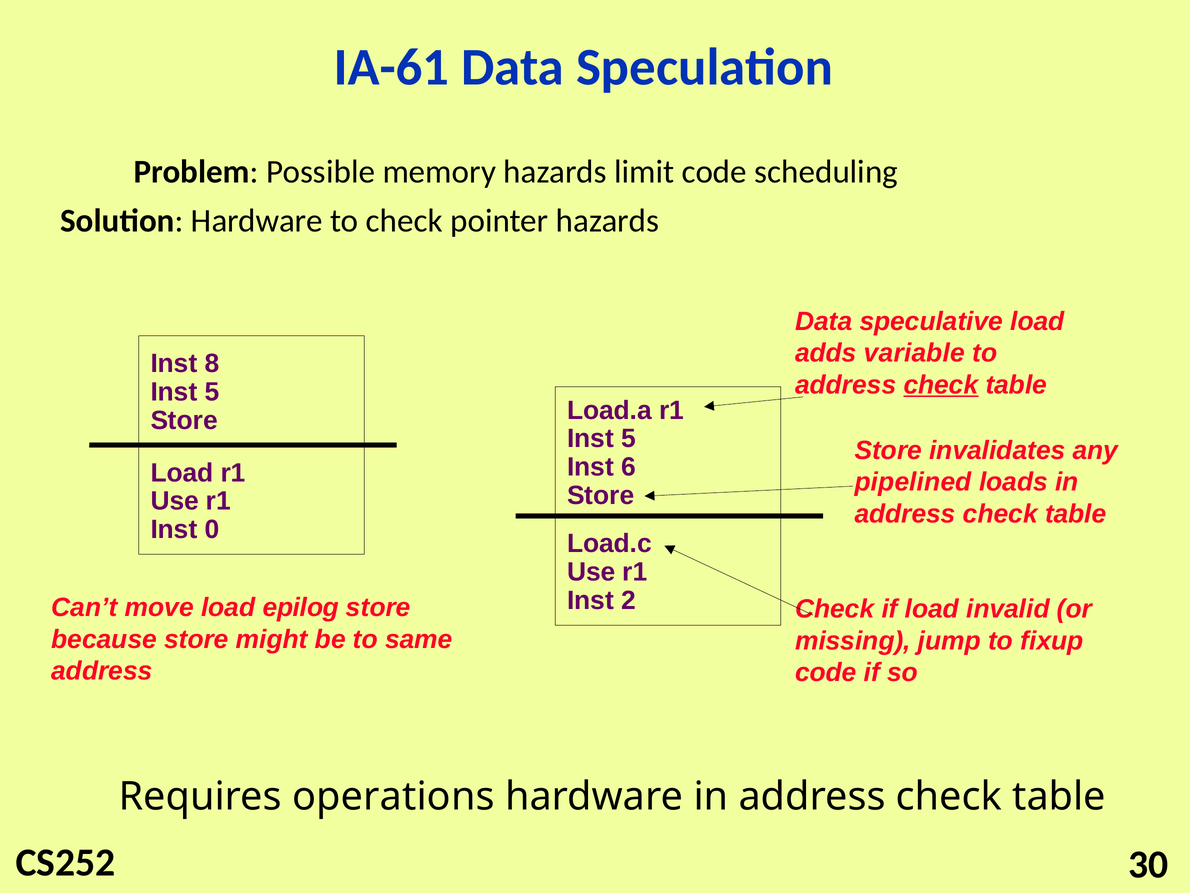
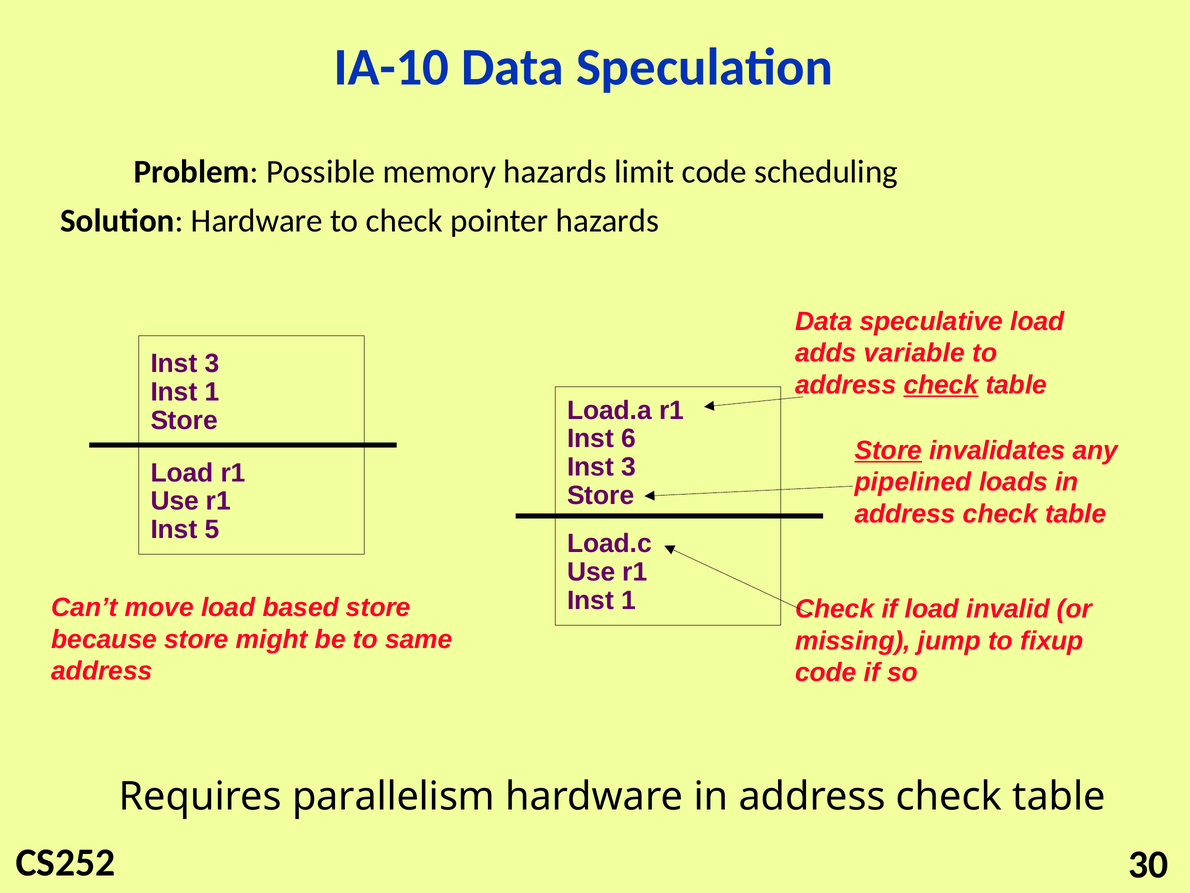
IA-61: IA-61 -> IA-10
8 at (212, 364): 8 -> 3
5 at (212, 392): 5 -> 1
5 at (628, 438): 5 -> 6
Store at (888, 450) underline: none -> present
6 at (628, 467): 6 -> 3
0: 0 -> 5
2 at (628, 600): 2 -> 1
epilog: epilog -> based
operations: operations -> parallelism
